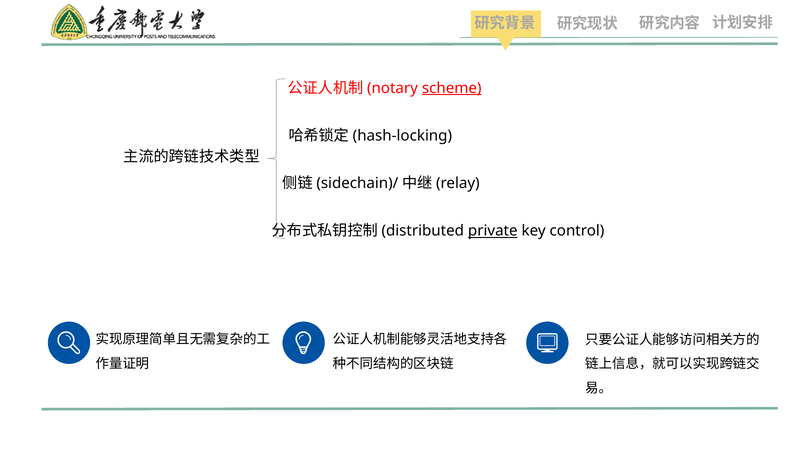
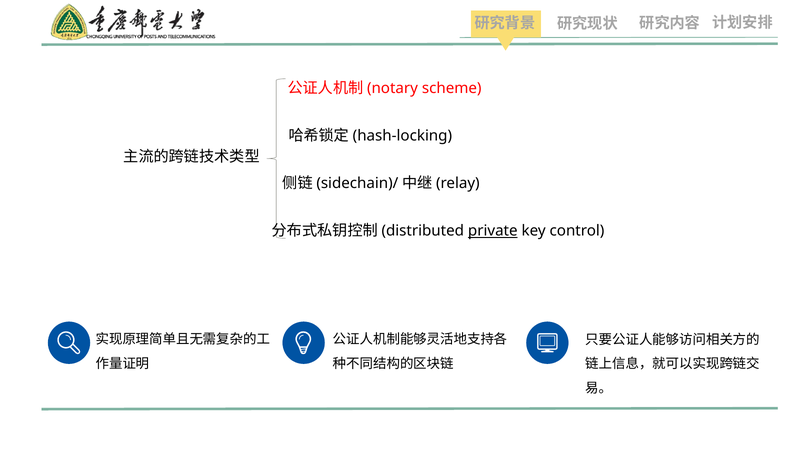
scheme underline: present -> none
